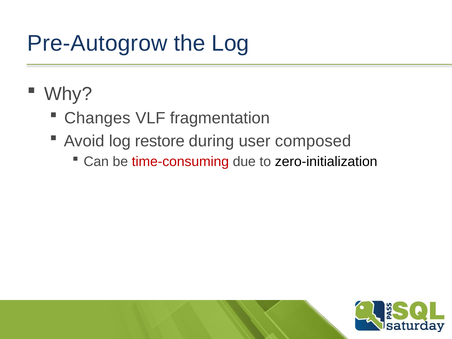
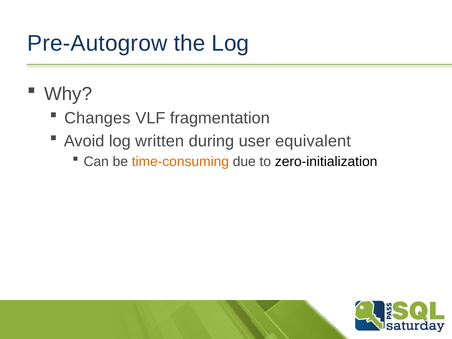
restore: restore -> written
composed: composed -> equivalent
time-consuming colour: red -> orange
